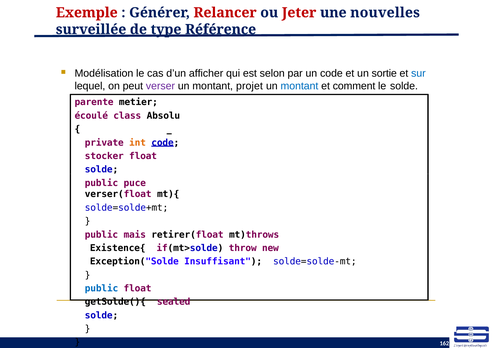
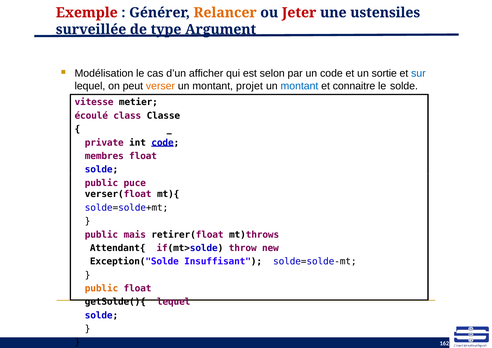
Relancer colour: red -> orange
nouvelles: nouvelles -> ustensiles
Référence: Référence -> Argument
verser colour: purple -> orange
comment: comment -> connaitre
parente: parente -> vitesse
Absolu: Absolu -> Classe
int colour: orange -> black
stocker: stocker -> membres
Existence{: Existence{ -> Attendant{
public at (102, 288) colour: blue -> orange
getSolde(){ sealed: sealed -> lequel
